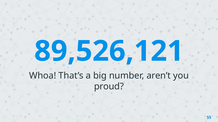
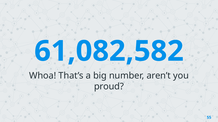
89,526,121: 89,526,121 -> 61,082,582
